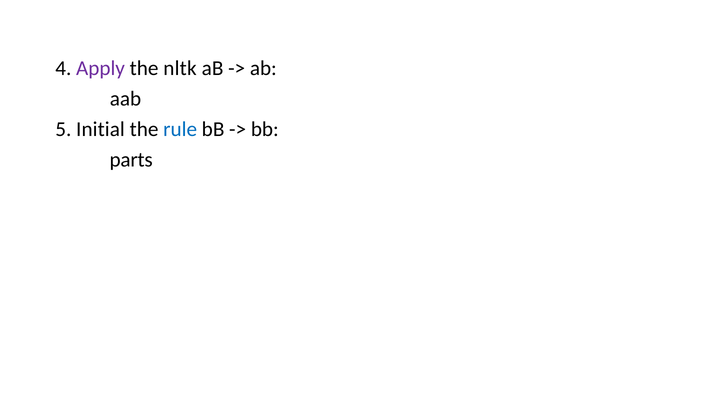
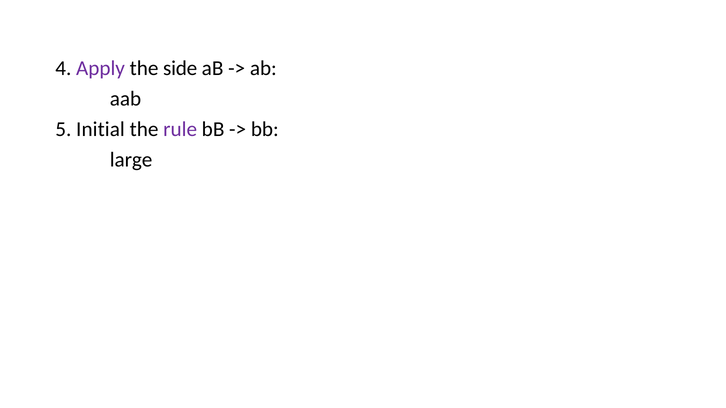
nltk: nltk -> side
rule colour: blue -> purple
parts: parts -> large
